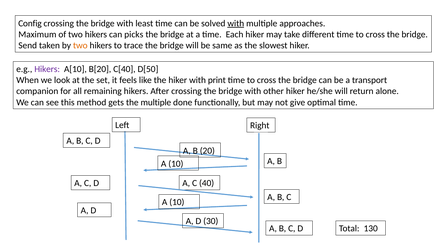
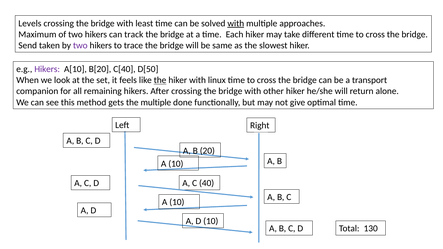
Config: Config -> Levels
picks: picks -> track
two at (80, 46) colour: orange -> purple
the at (160, 80) underline: none -> present
print: print -> linux
D 30: 30 -> 10
